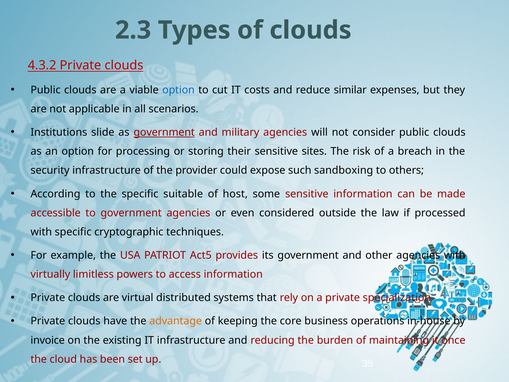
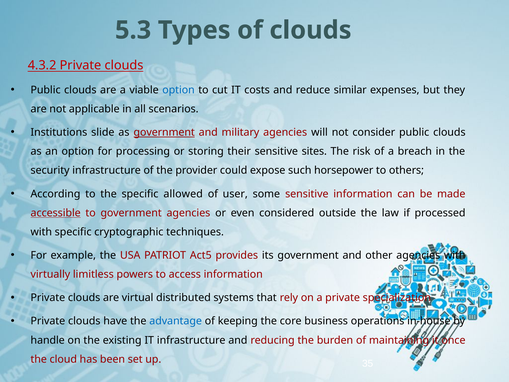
2.3: 2.3 -> 5.3
sandboxing: sandboxing -> horsepower
suitable: suitable -> allowed
host: host -> user
accessible underline: none -> present
advantage colour: orange -> blue
invoice: invoice -> handle
